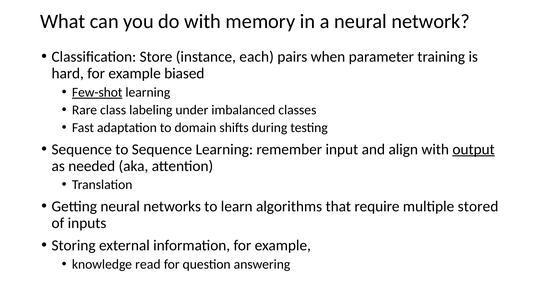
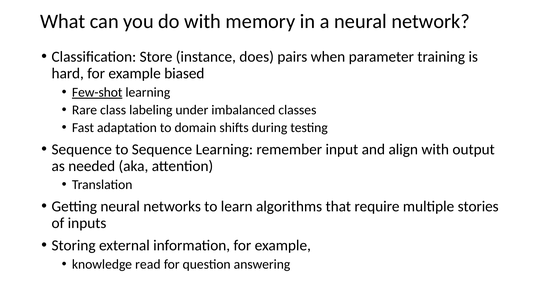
each: each -> does
output underline: present -> none
stored: stored -> stories
